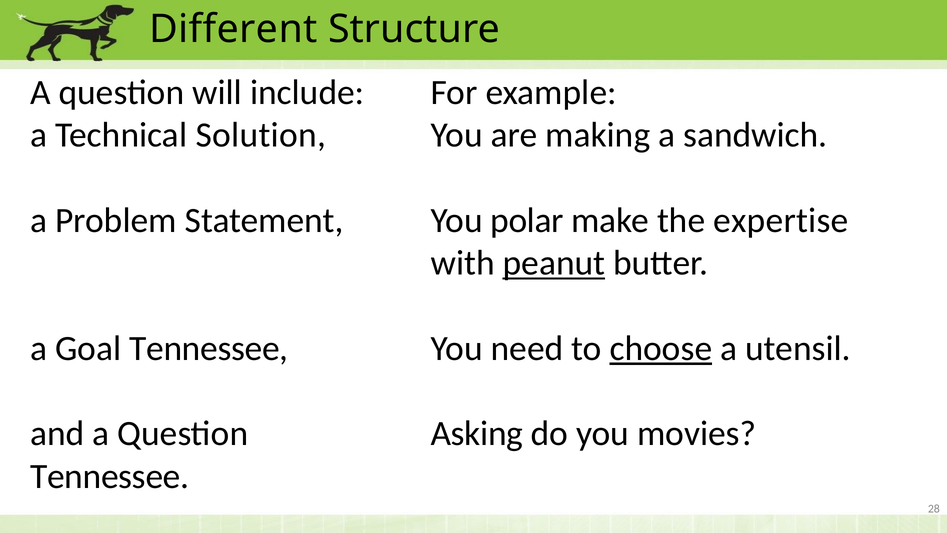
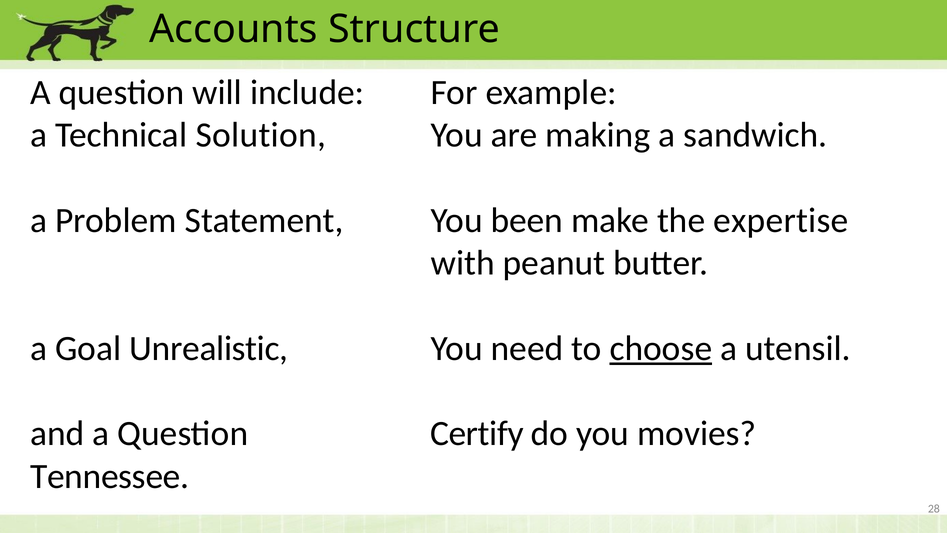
Different: Different -> Accounts
polar: polar -> been
peanut underline: present -> none
Goal Tennessee: Tennessee -> Unrealistic
Asking: Asking -> Certify
